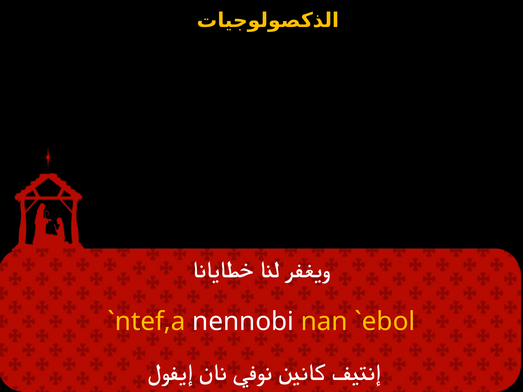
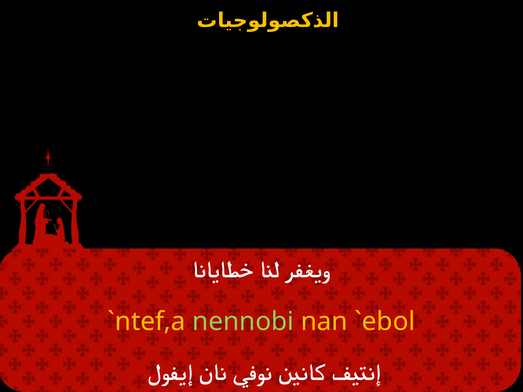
nennobi colour: white -> light green
